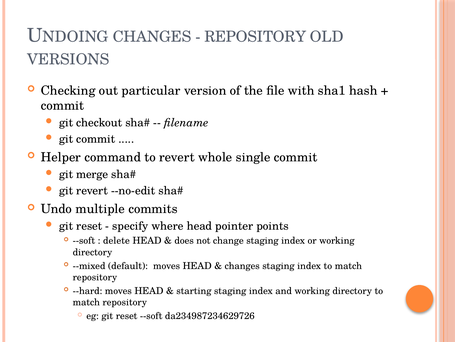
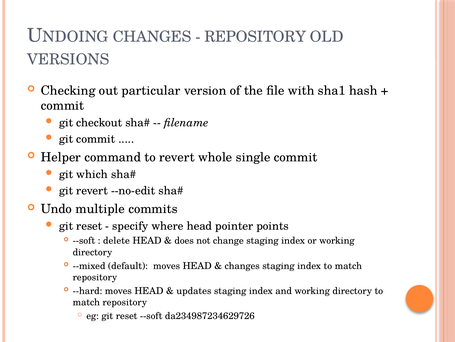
merge: merge -> which
starting: starting -> updates
